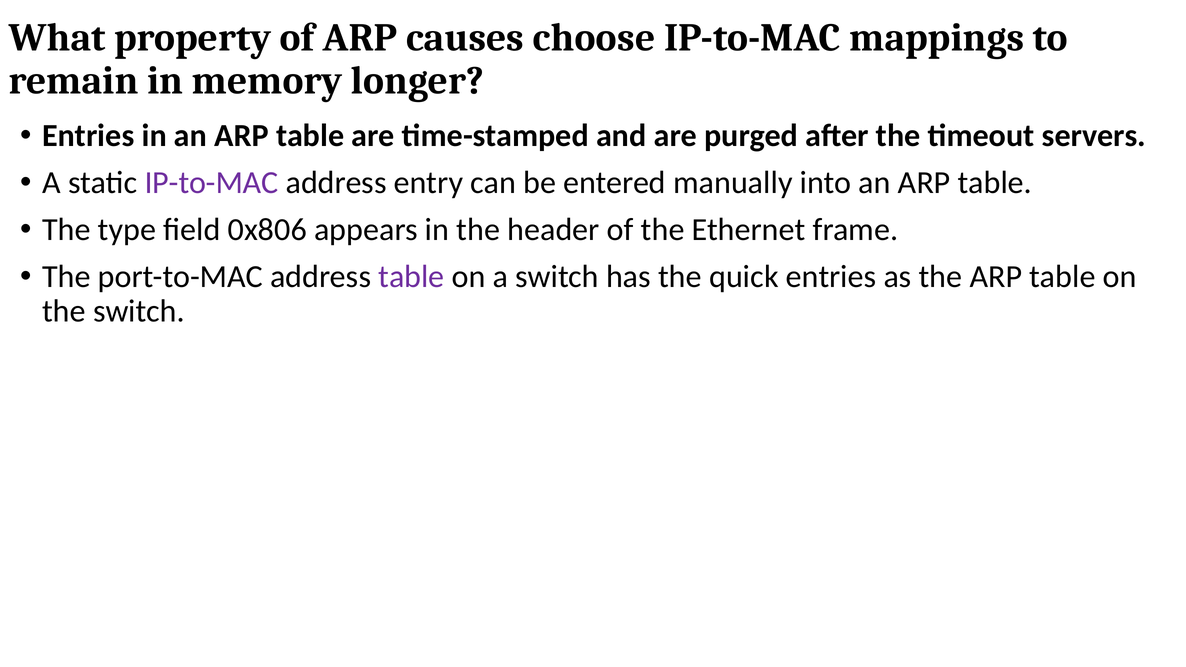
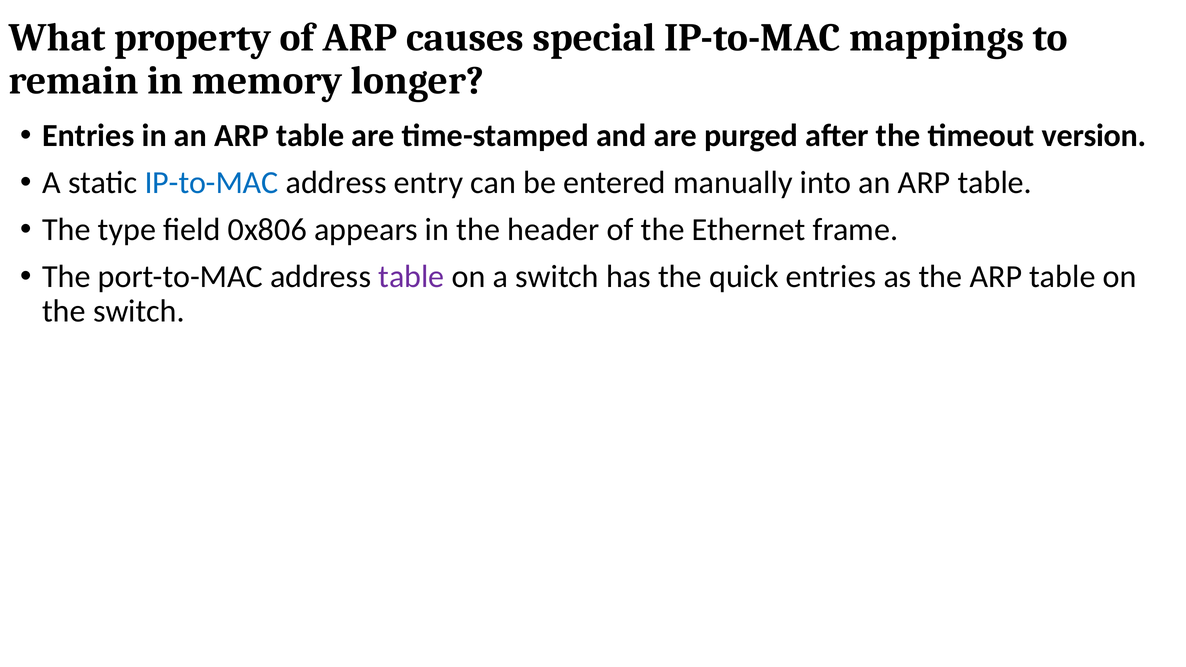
choose: choose -> special
servers: servers -> version
IP-to-MAC at (212, 183) colour: purple -> blue
